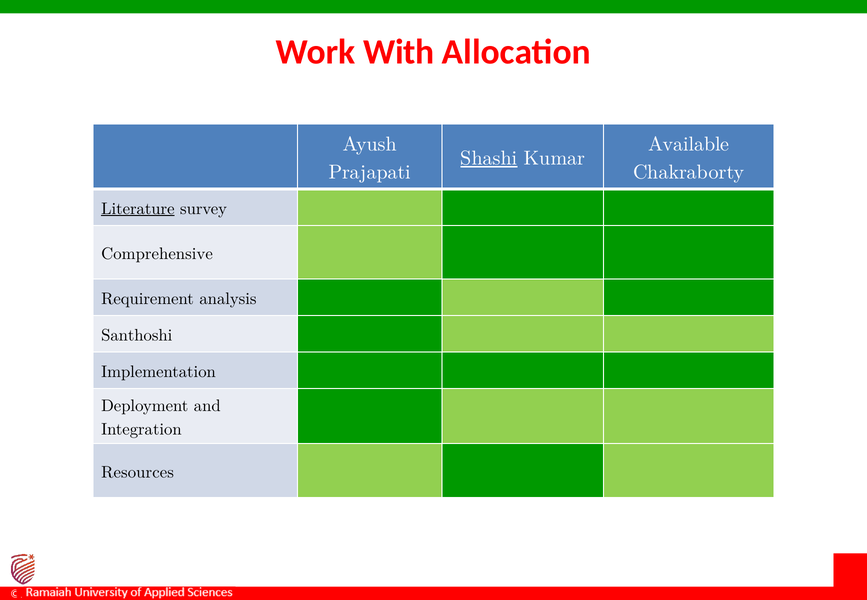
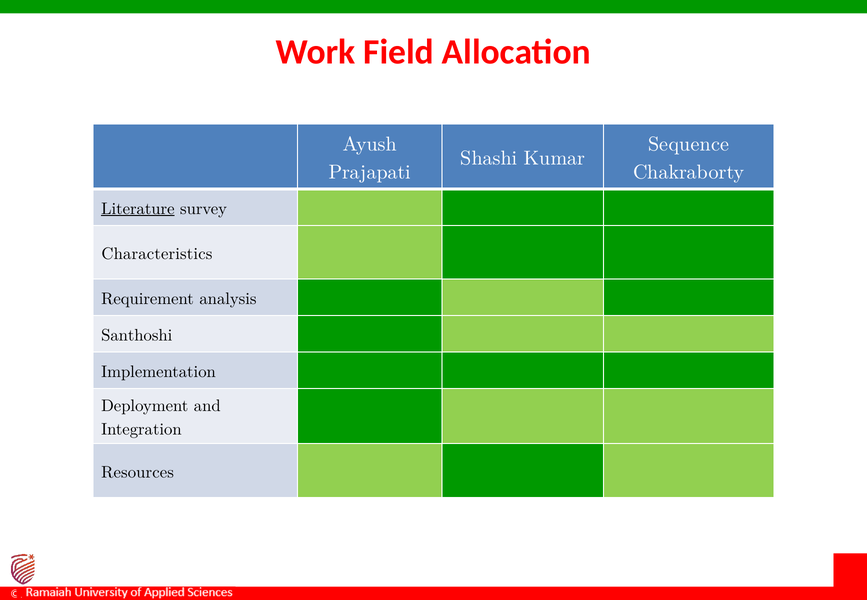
With: With -> Field
Available: Available -> Sequence
Shashi underline: present -> none
Comprehensive: Comprehensive -> Characteristics
